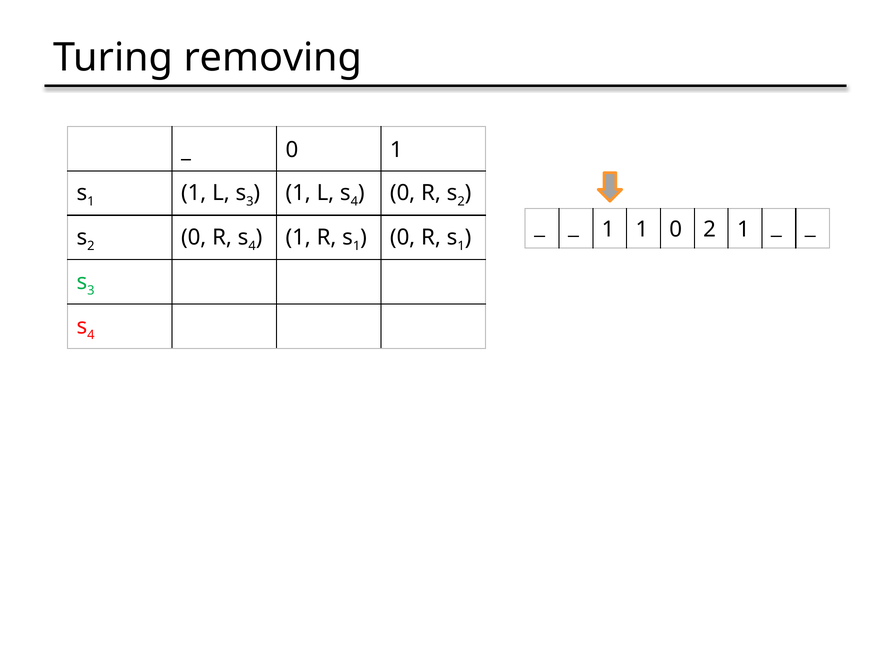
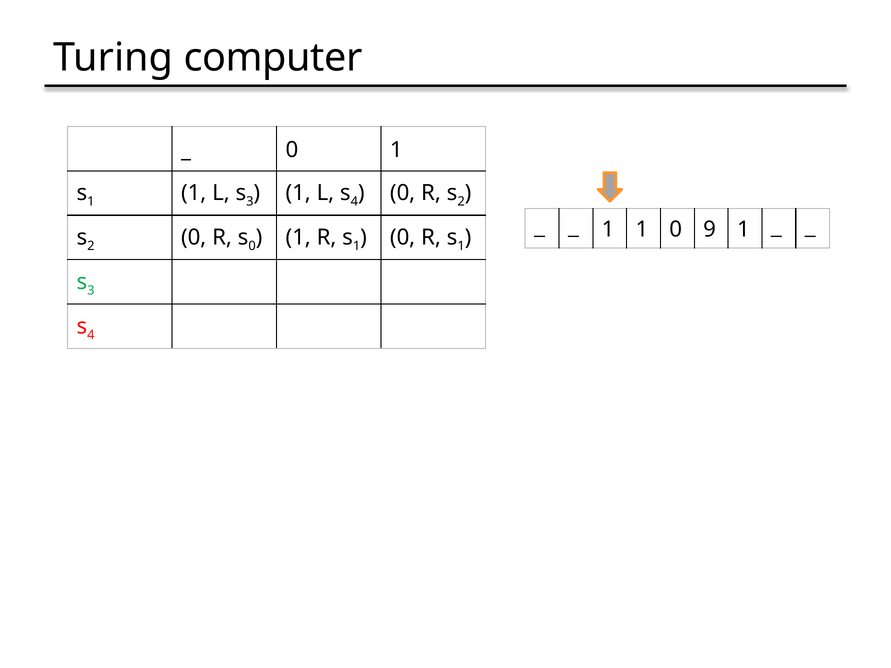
removing: removing -> computer
0 2: 2 -> 9
4 at (252, 246): 4 -> 0
